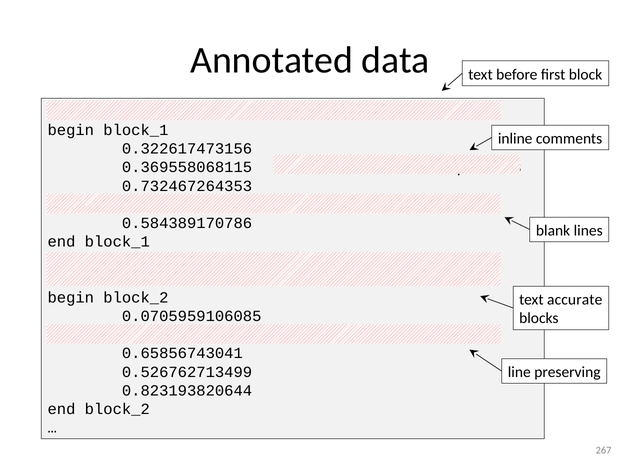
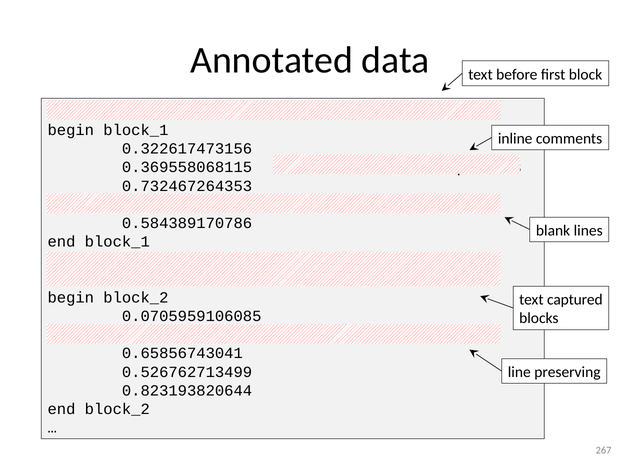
accurate: accurate -> captured
